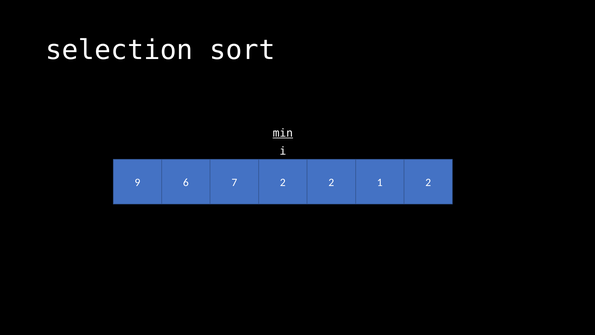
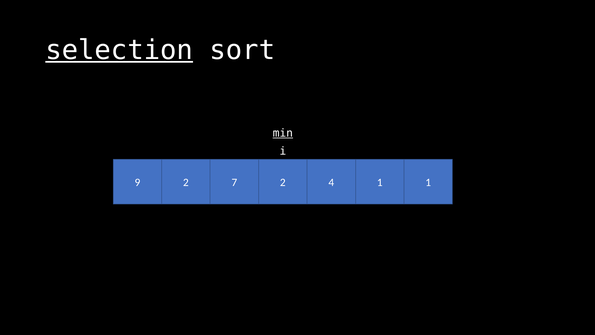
selection underline: none -> present
9 6: 6 -> 2
2 2: 2 -> 4
1 2: 2 -> 1
